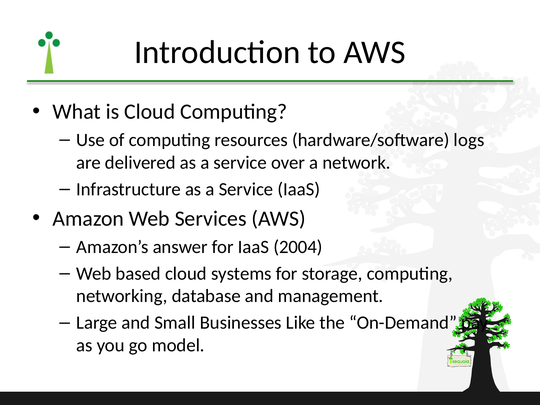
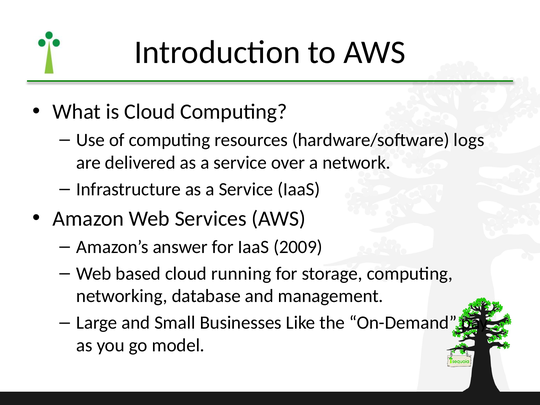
2004: 2004 -> 2009
systems: systems -> running
